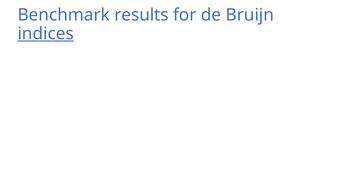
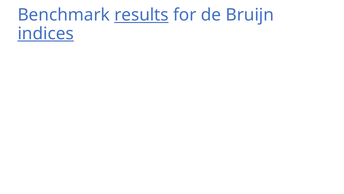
results underline: none -> present
